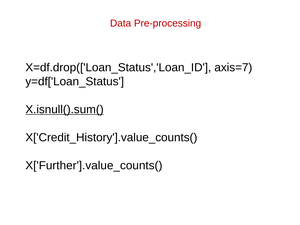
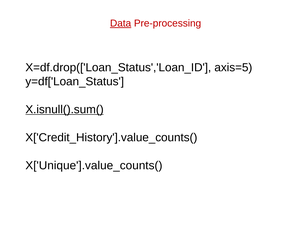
Data underline: none -> present
axis=7: axis=7 -> axis=5
X['Further'].value_counts(: X['Further'].value_counts( -> X['Unique'].value_counts(
